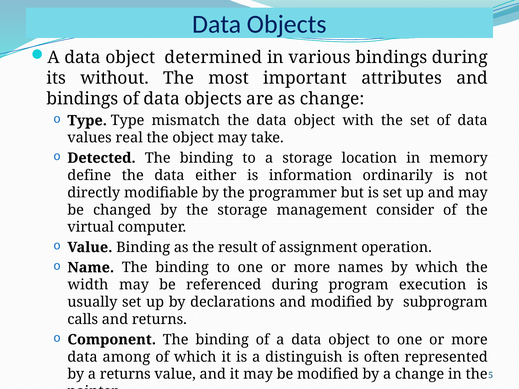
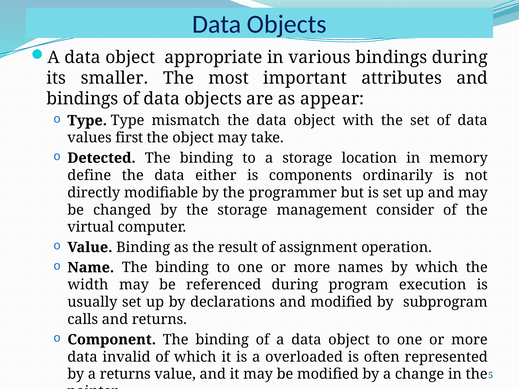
determined: determined -> appropriate
without: without -> smaller
as change: change -> appear
real: real -> first
information: information -> components
among: among -> invalid
distinguish: distinguish -> overloaded
